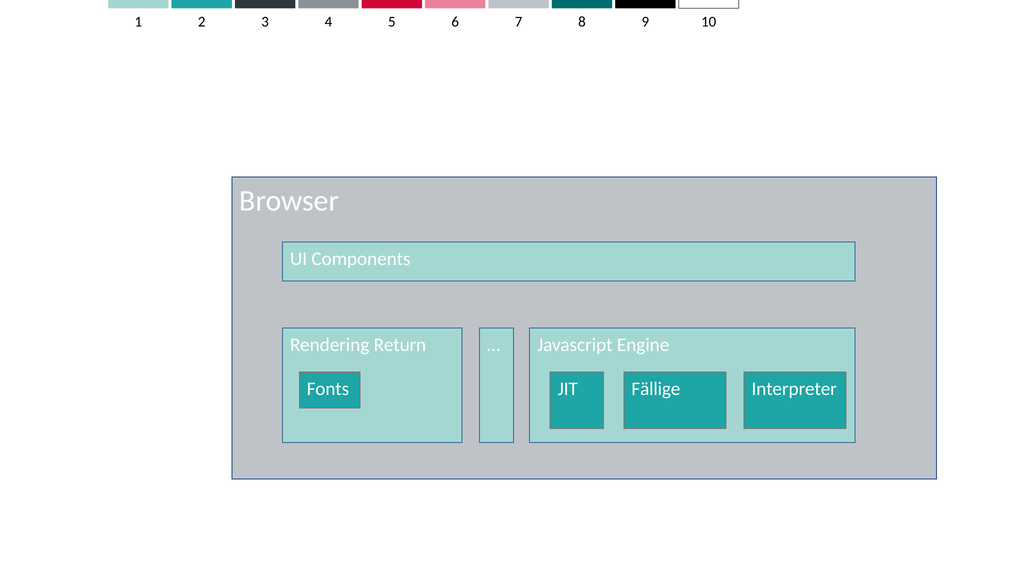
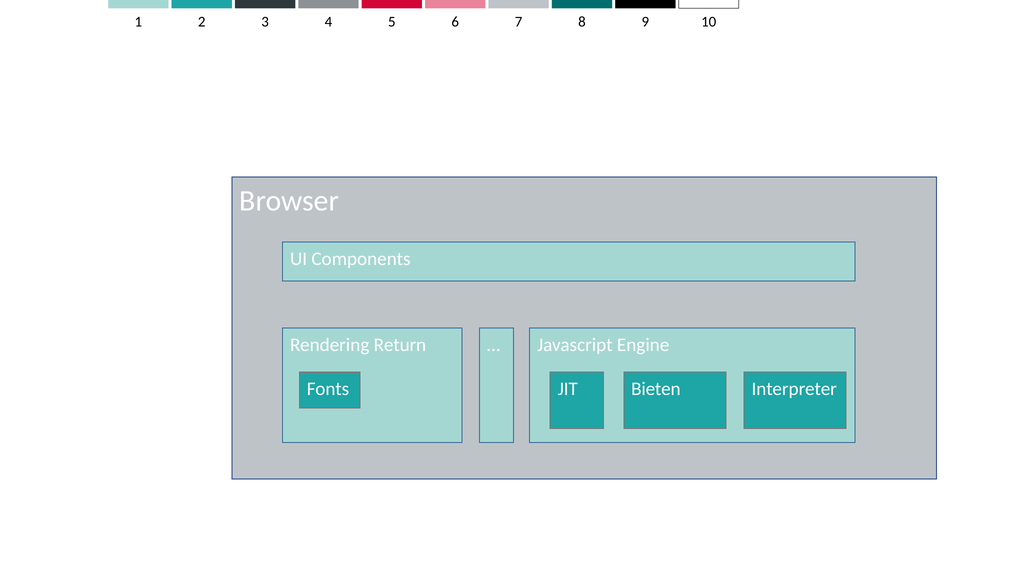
Fällige: Fällige -> Bieten
